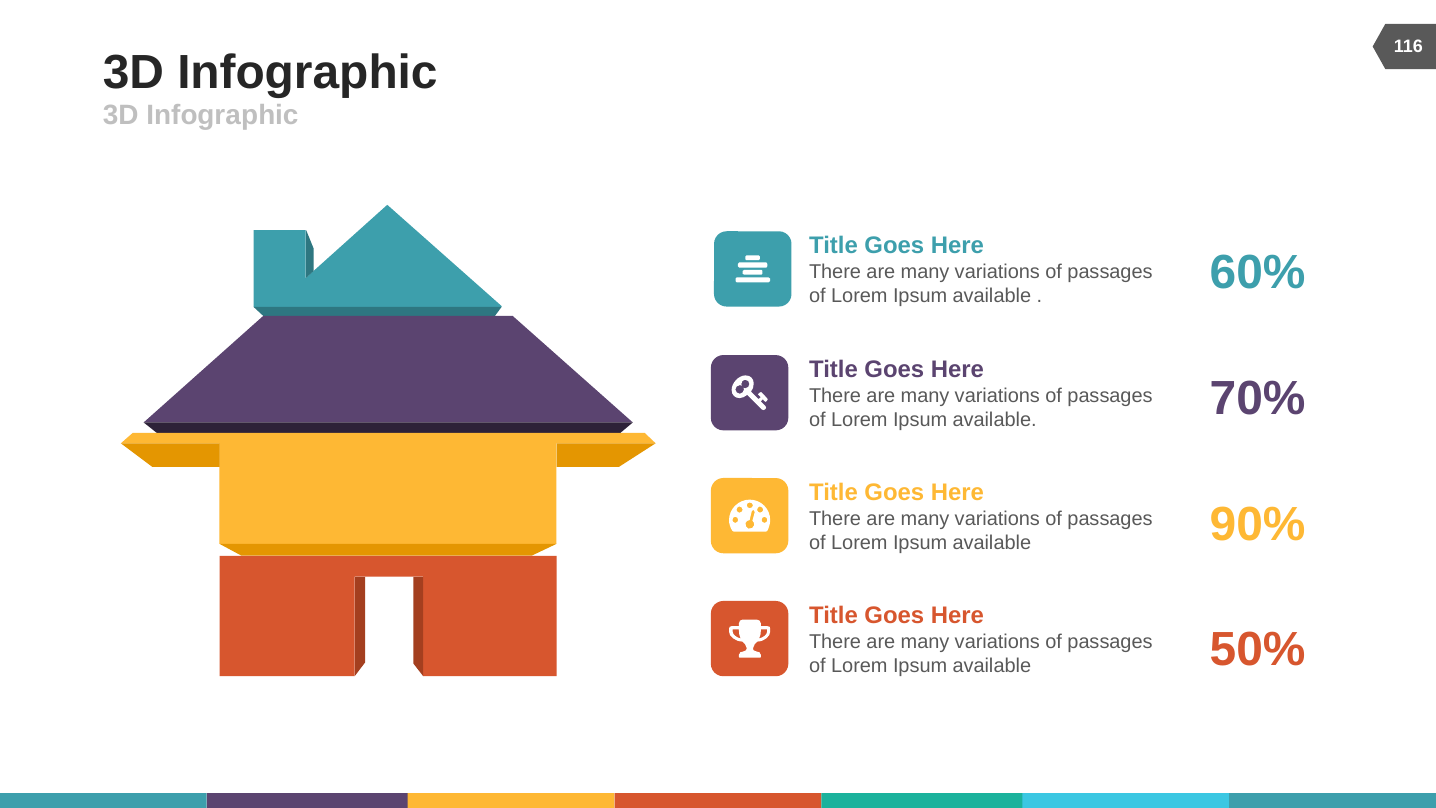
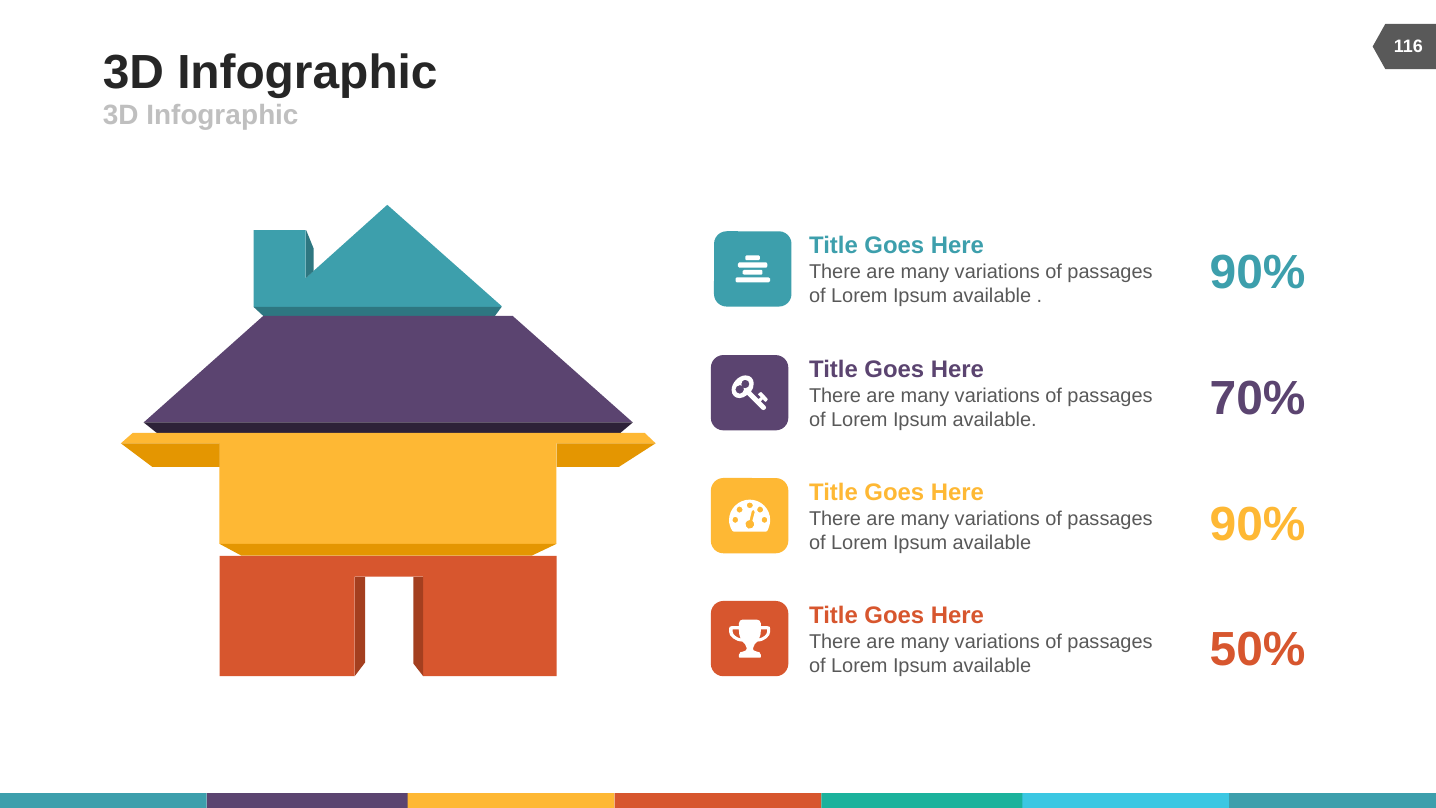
60% at (1258, 273): 60% -> 90%
